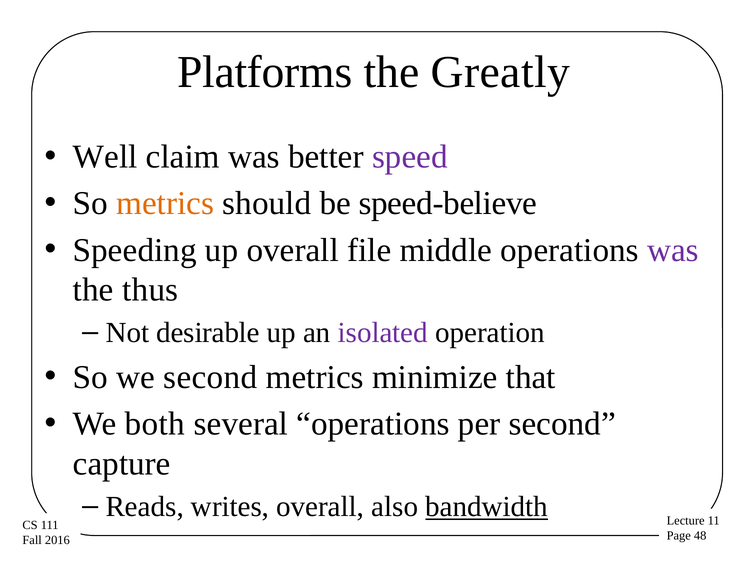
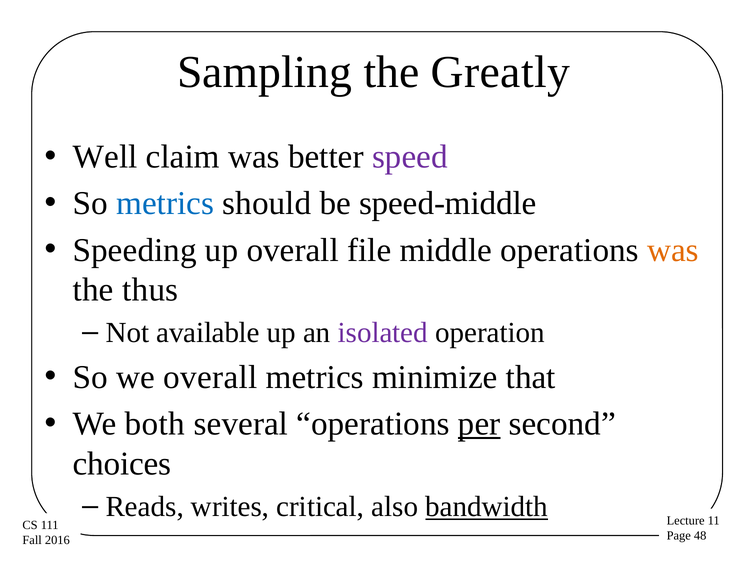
Platforms: Platforms -> Sampling
metrics at (165, 203) colour: orange -> blue
speed-believe: speed-believe -> speed-middle
was at (673, 250) colour: purple -> orange
desirable: desirable -> available
we second: second -> overall
per underline: none -> present
capture: capture -> choices
writes overall: overall -> critical
